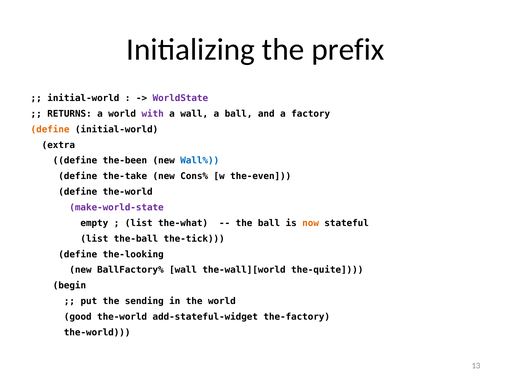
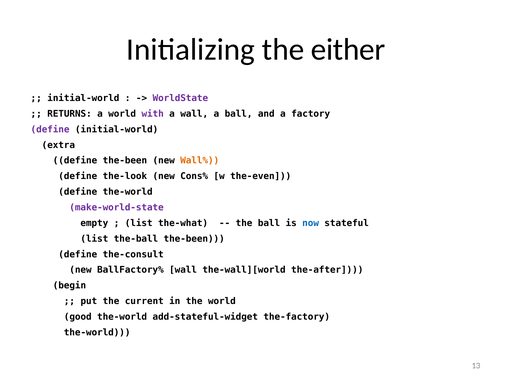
prefix: prefix -> either
define at (50, 129) colour: orange -> purple
Wall% colour: blue -> orange
the-take: the-take -> the-look
now colour: orange -> blue
the-ball the-tick: the-tick -> the-been
the-looking: the-looking -> the-consult
the-quite: the-quite -> the-after
sending: sending -> current
